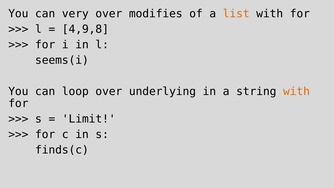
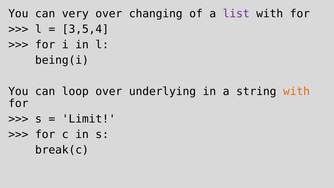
modifies: modifies -> changing
list colour: orange -> purple
4,9,8: 4,9,8 -> 3,5,4
seems(i: seems(i -> being(i
finds(c: finds(c -> break(c
